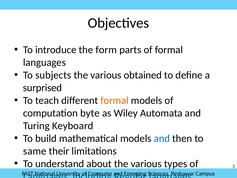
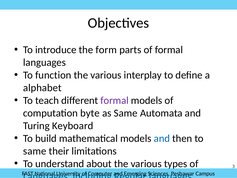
subjects: subjects -> function
obtained: obtained -> interplay
surprised: surprised -> alphabet
formal at (115, 100) colour: orange -> purple
as Wiley: Wiley -> Same
